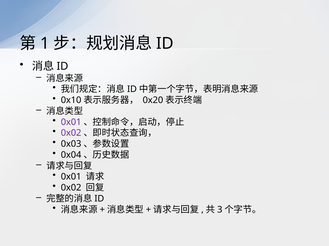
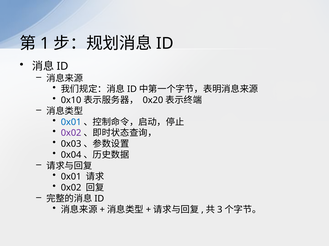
0x01 at (71, 122) colour: purple -> blue
